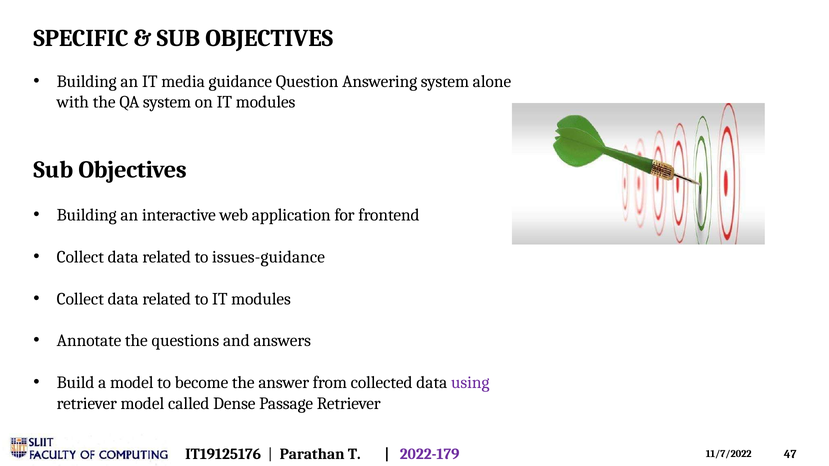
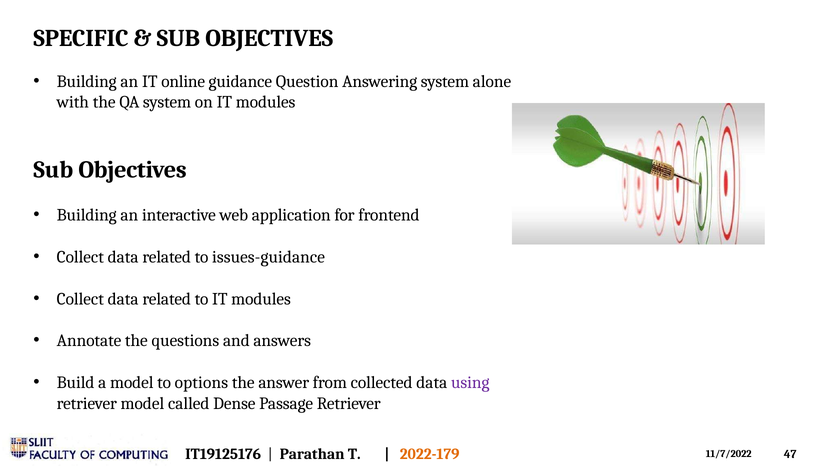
media: media -> online
become: become -> options
2022-179 colour: purple -> orange
